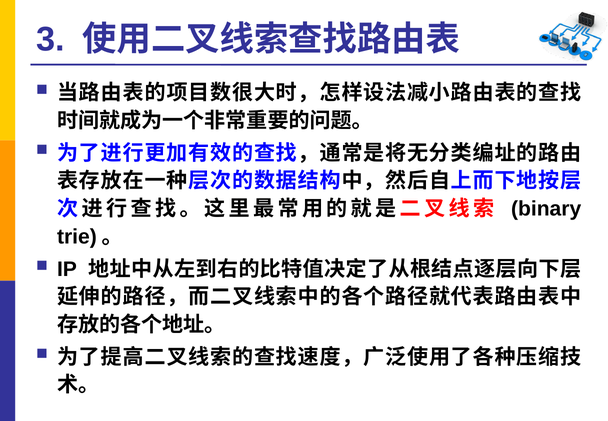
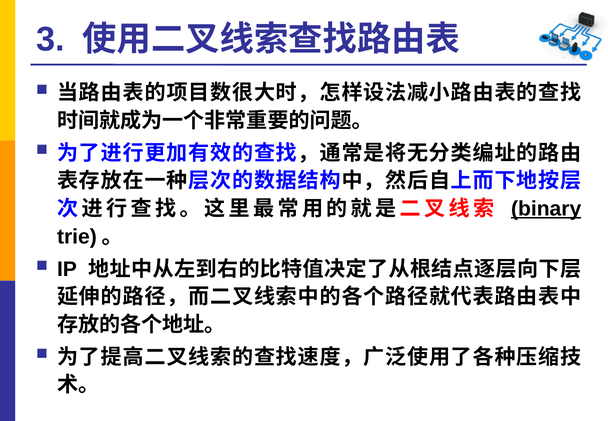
binary underline: none -> present
